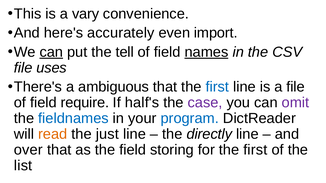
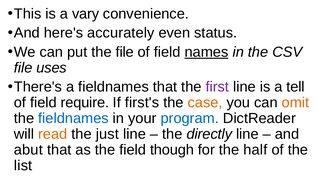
import: import -> status
can at (51, 52) underline: present -> none
the tell: tell -> file
a ambiguous: ambiguous -> fieldnames
first at (217, 87) colour: blue -> purple
a file: file -> tell
half's: half's -> first's
case colour: purple -> orange
omit colour: purple -> orange
over: over -> abut
storing: storing -> though
for the first: first -> half
